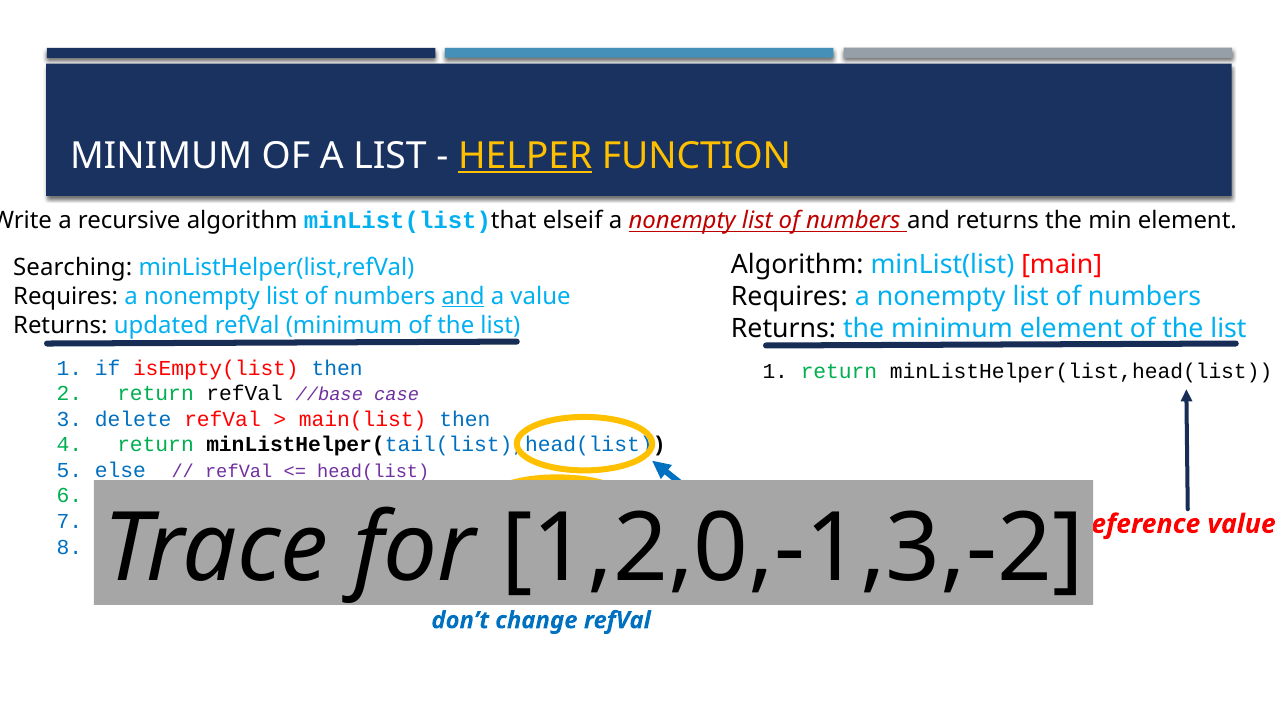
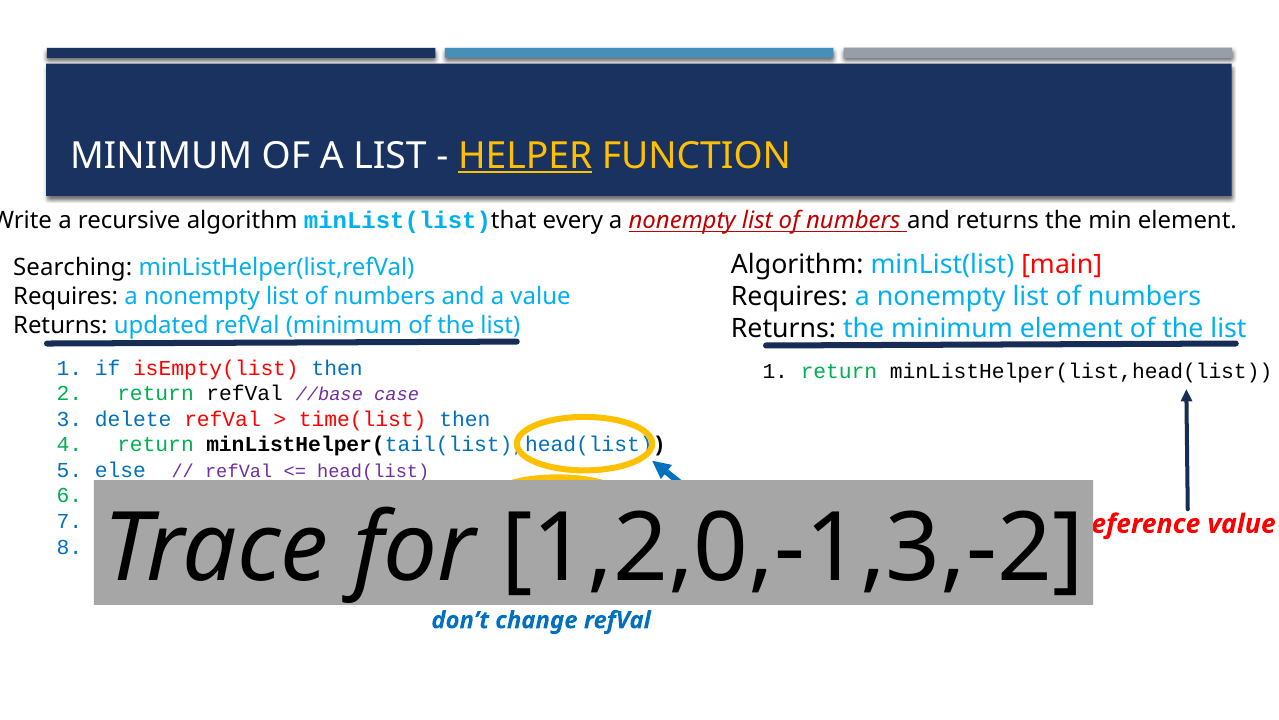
elseif: elseif -> every
and at (463, 296) underline: present -> none
main(list: main(list -> time(list
